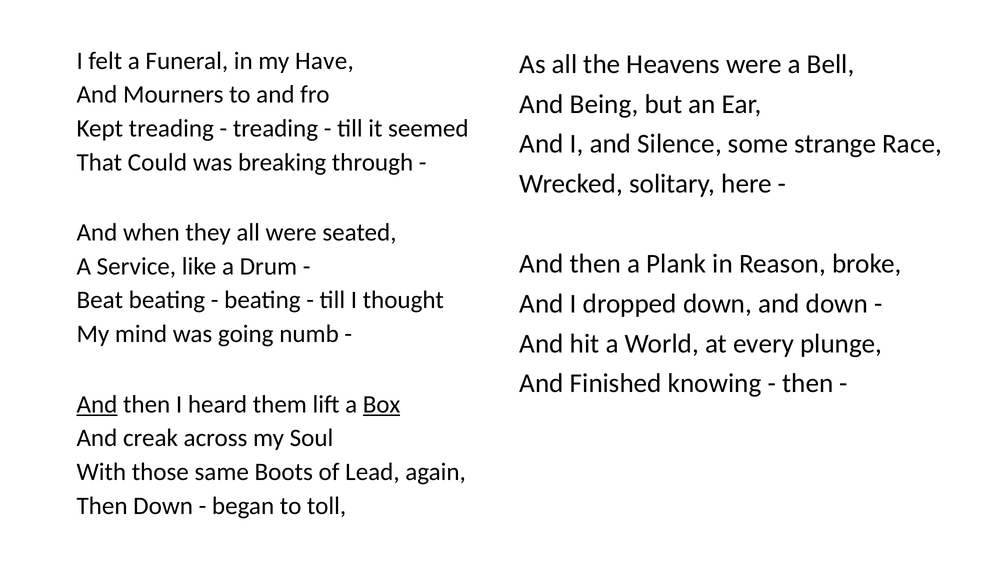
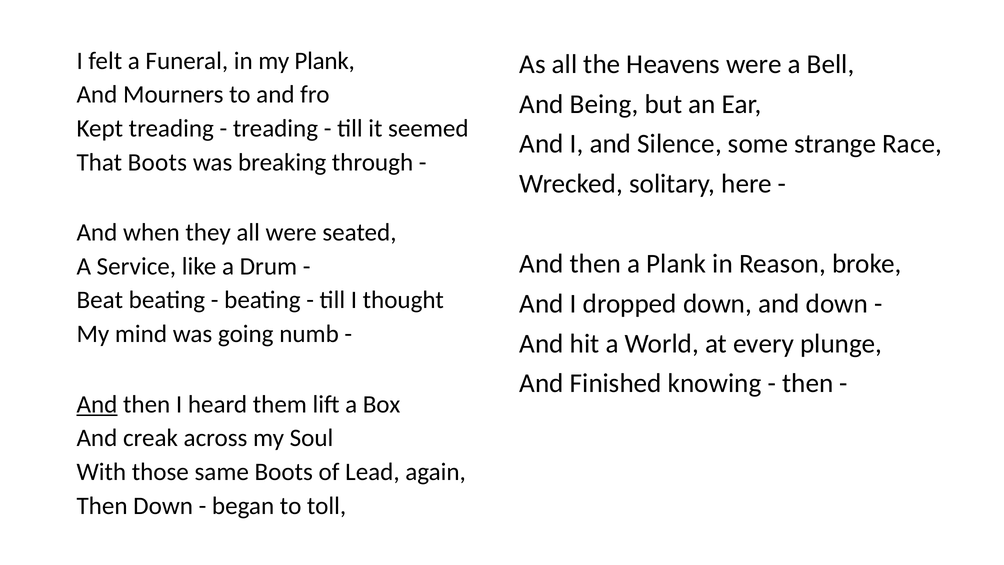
my Have: Have -> Plank
That Could: Could -> Boots
Box underline: present -> none
